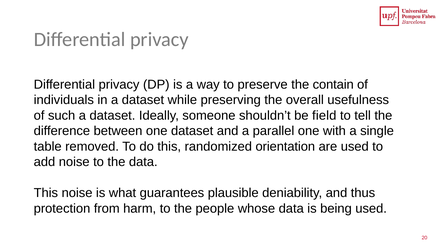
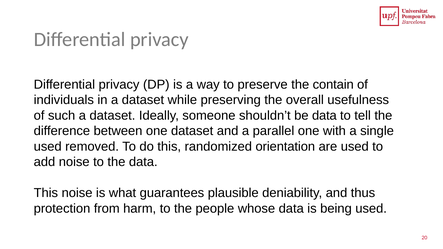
be field: field -> data
table at (48, 147): table -> used
